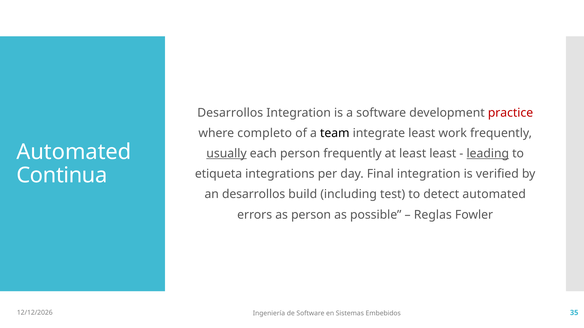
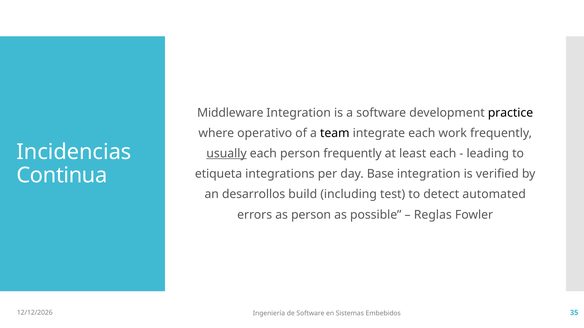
Desarrollos at (230, 113): Desarrollos -> Middleware
practice colour: red -> black
completo: completo -> operativo
integrate least: least -> each
Automated at (74, 152): Automated -> Incidencias
least least: least -> each
leading underline: present -> none
Final: Final -> Base
